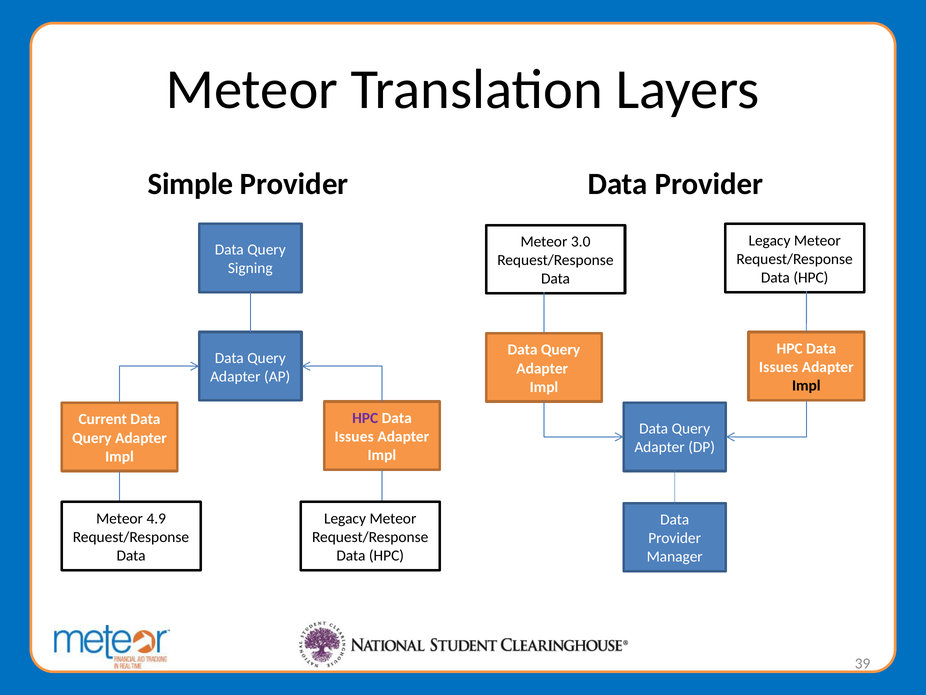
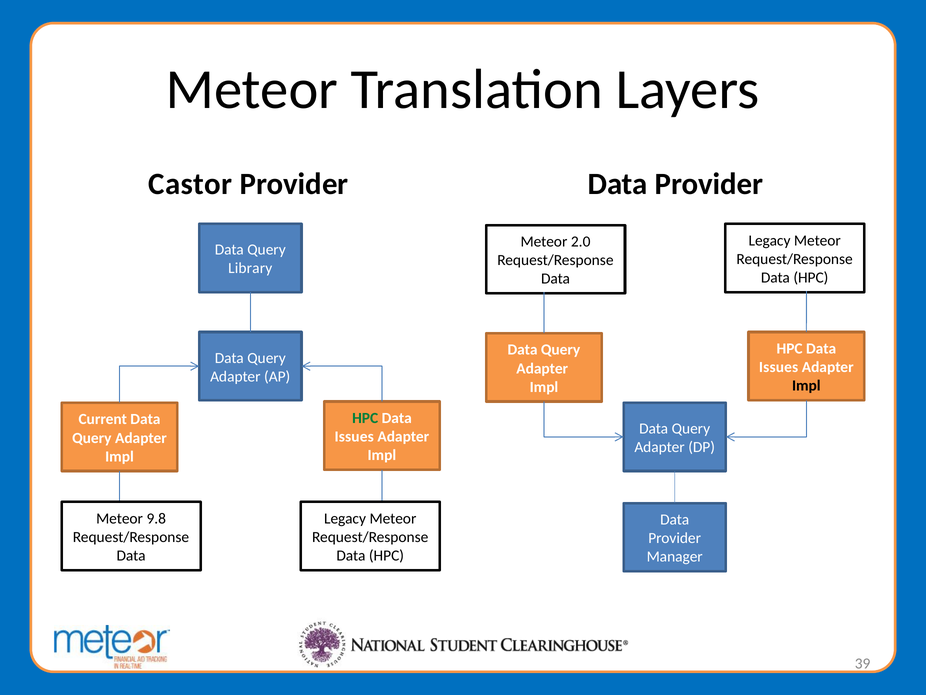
Simple: Simple -> Castor
3.0: 3.0 -> 2.0
Signing: Signing -> Library
HPC at (365, 418) colour: purple -> green
4.9: 4.9 -> 9.8
